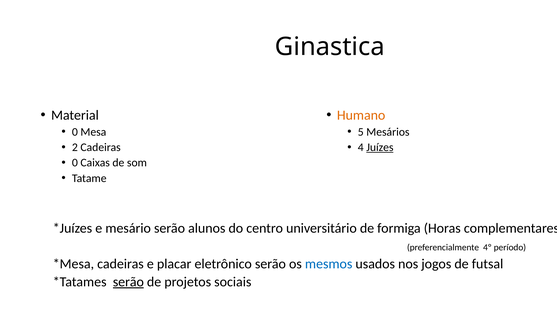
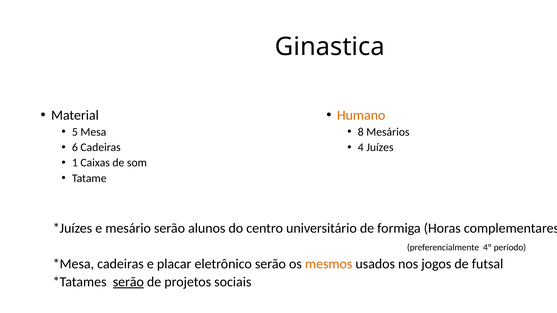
0 at (75, 132): 0 -> 5
5: 5 -> 8
2: 2 -> 6
Juízes underline: present -> none
0 at (75, 163): 0 -> 1
mesmos colour: blue -> orange
